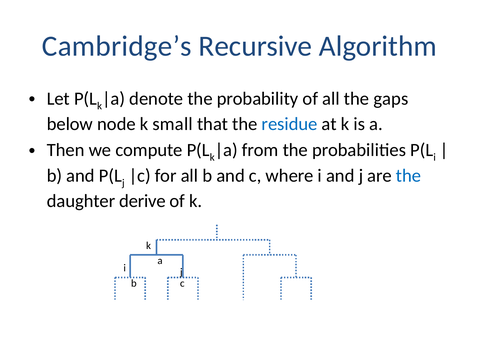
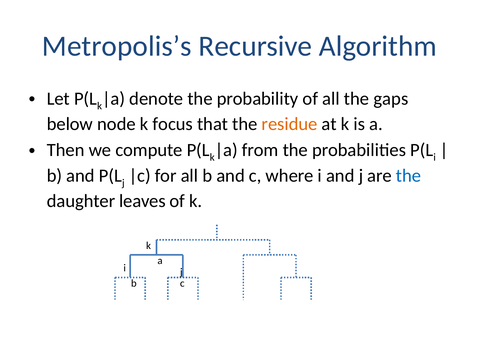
Cambridge’s: Cambridge’s -> Metropolis’s
small: small -> focus
residue colour: blue -> orange
derive: derive -> leaves
